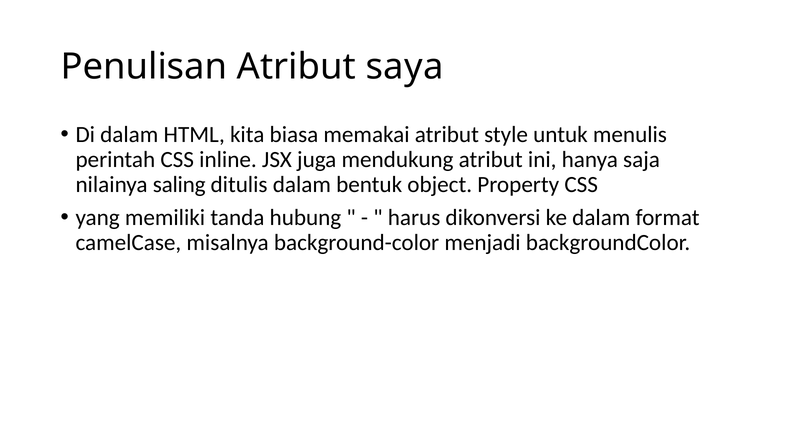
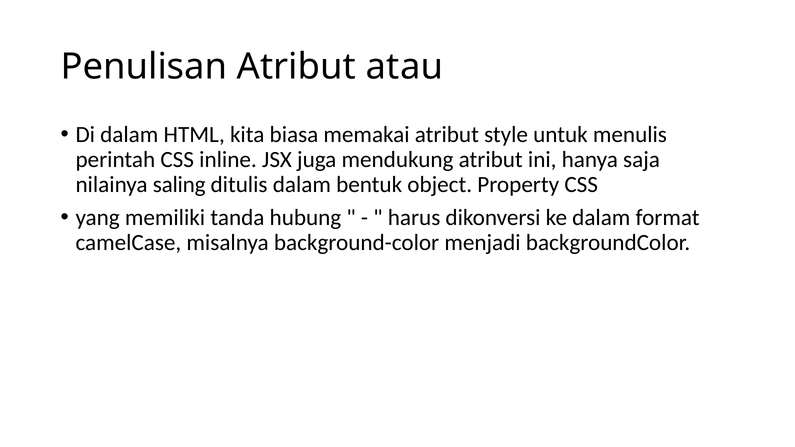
saya: saya -> atau
